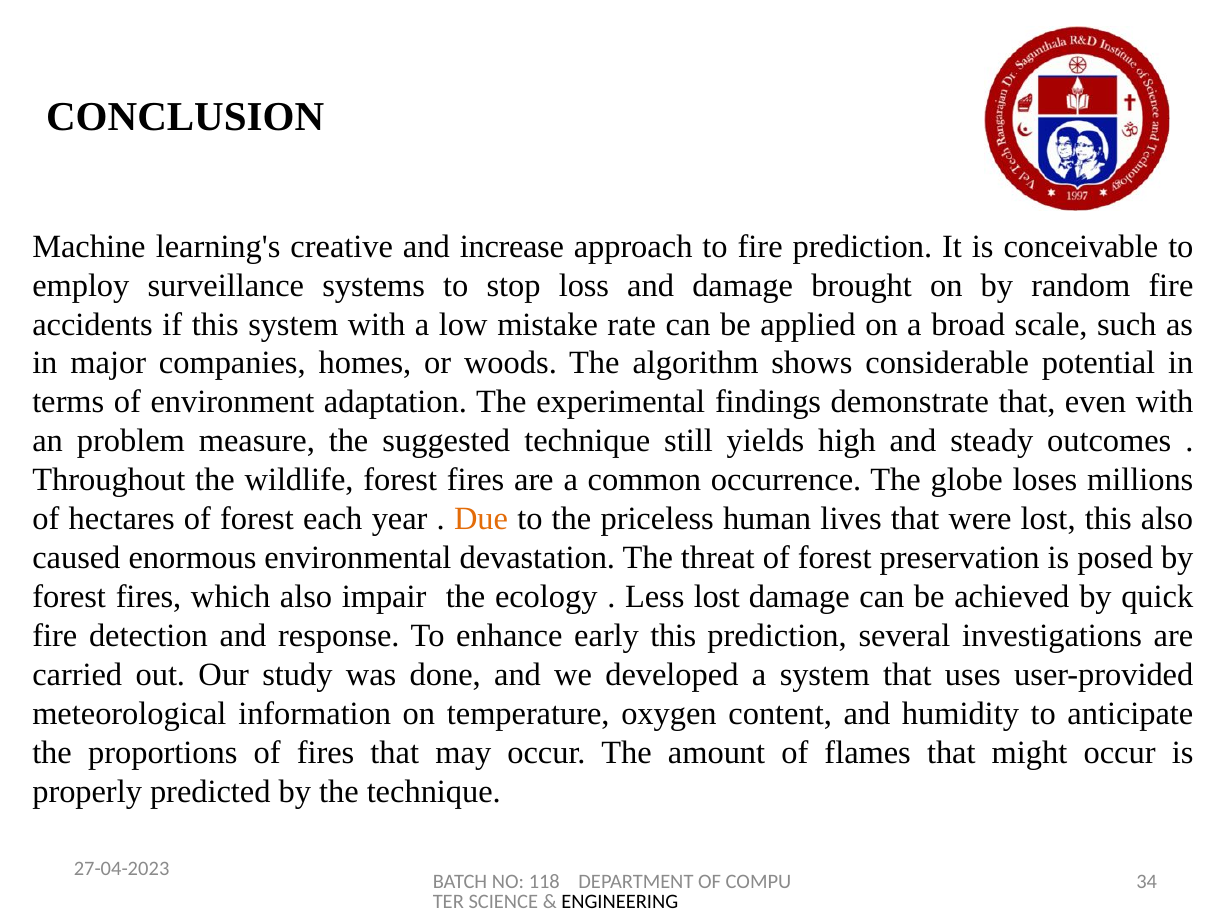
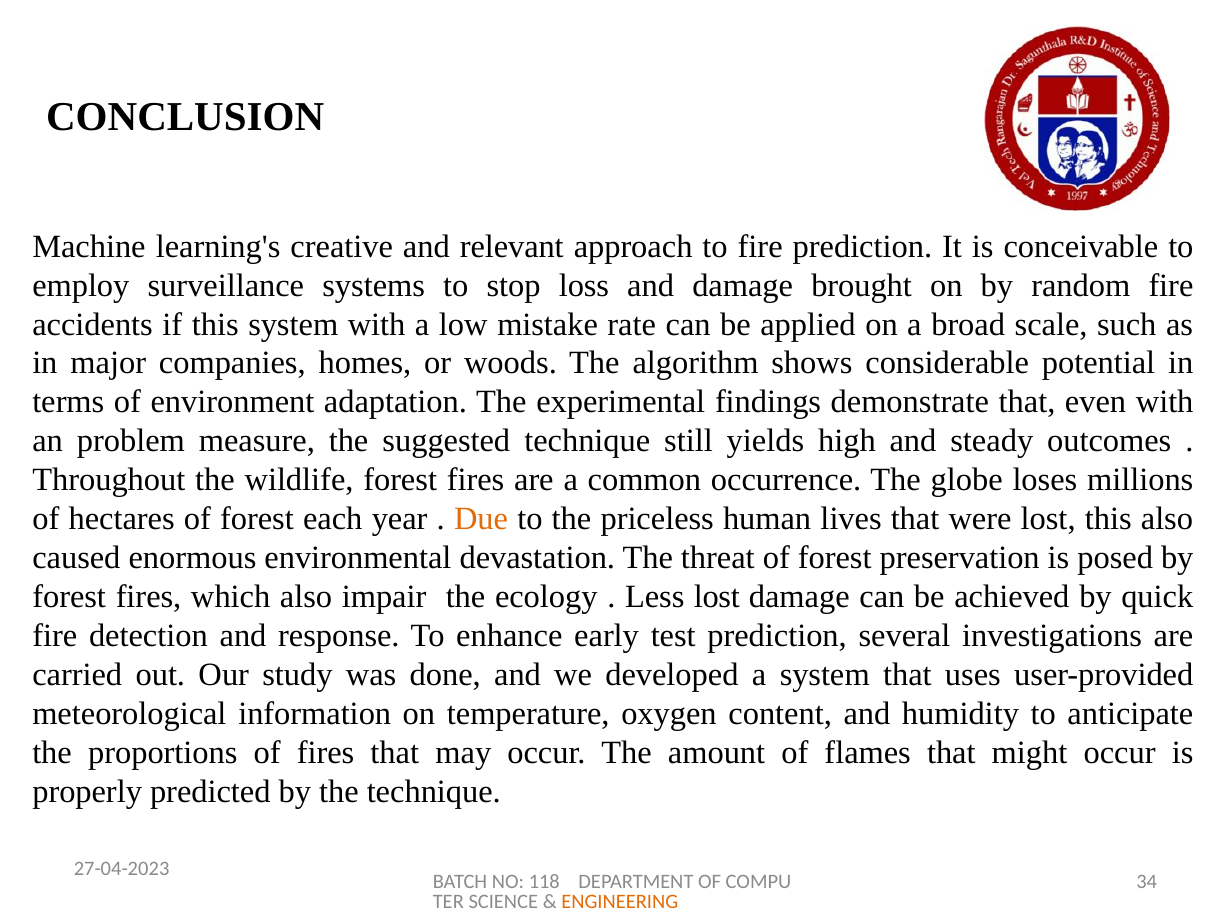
increase: increase -> relevant
early this: this -> test
ENGINEERING colour: black -> orange
